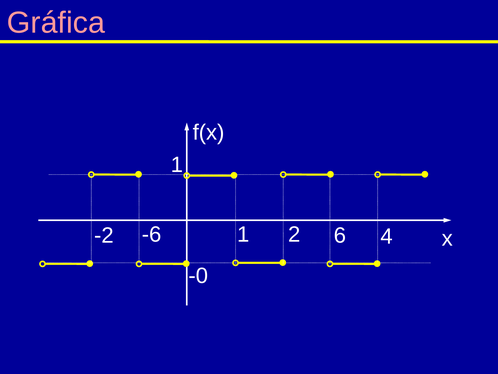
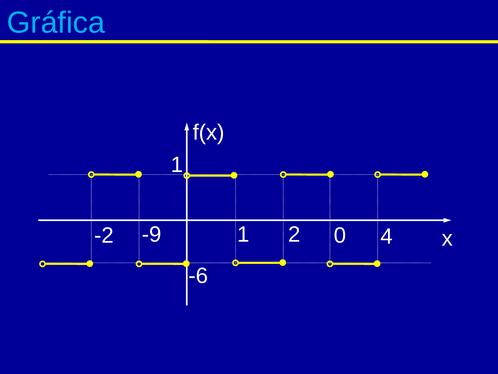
Gráfica colour: pink -> light blue
-6: -6 -> -9
6: 6 -> 0
-0: -0 -> -6
